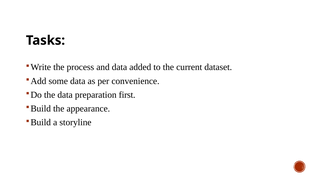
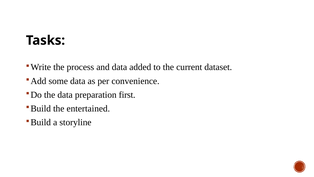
appearance: appearance -> entertained
